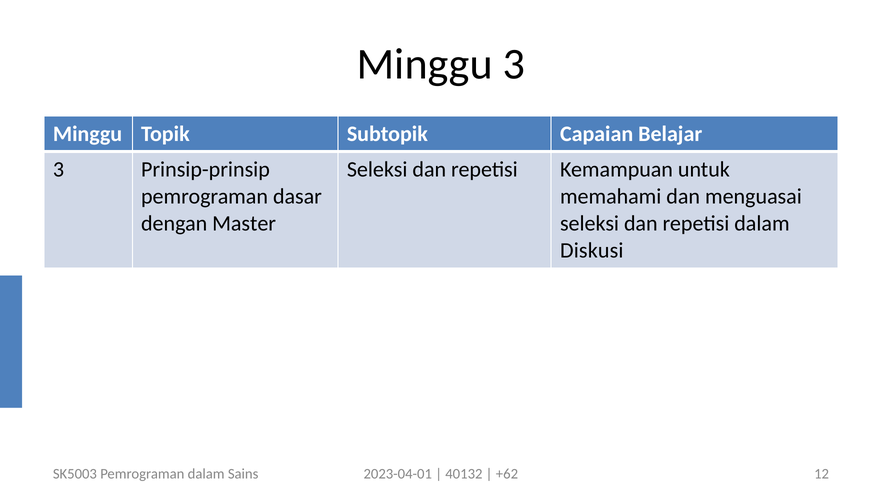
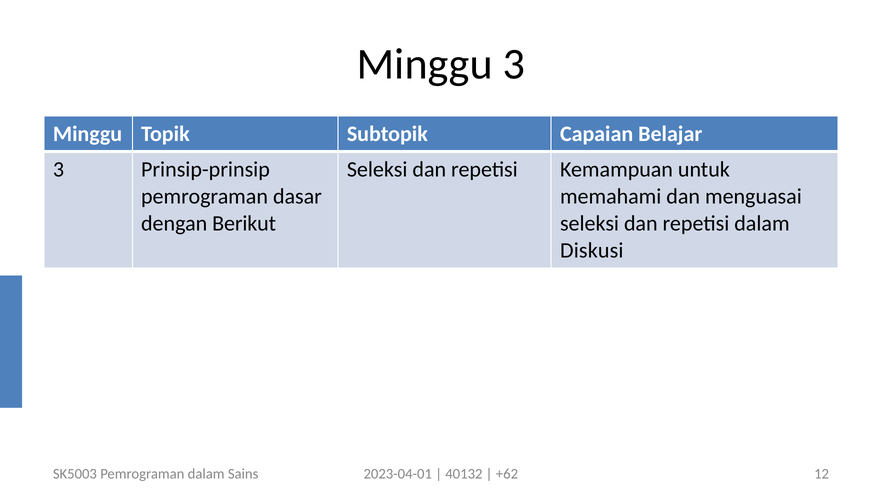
Master: Master -> Berikut
